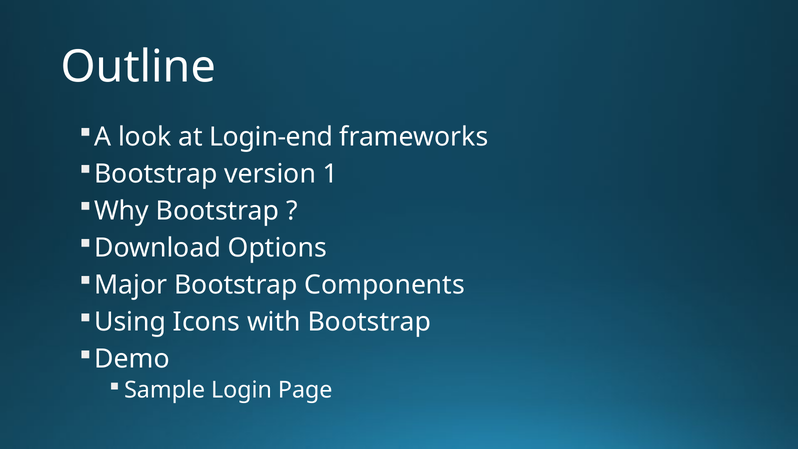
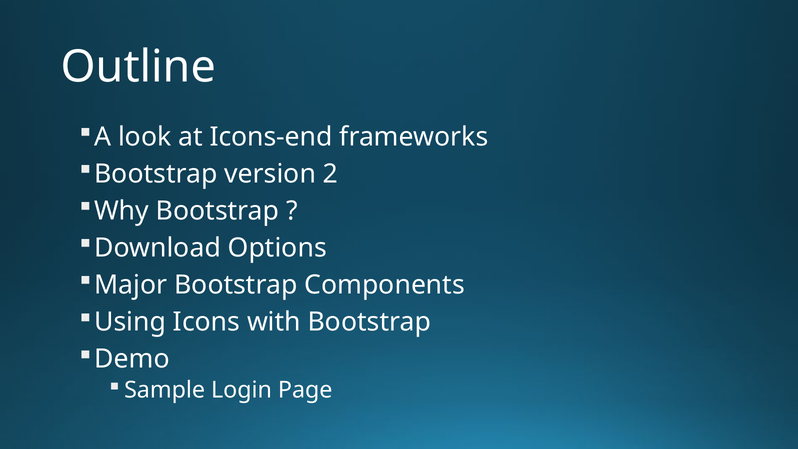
Login-end: Login-end -> Icons-end
1: 1 -> 2
